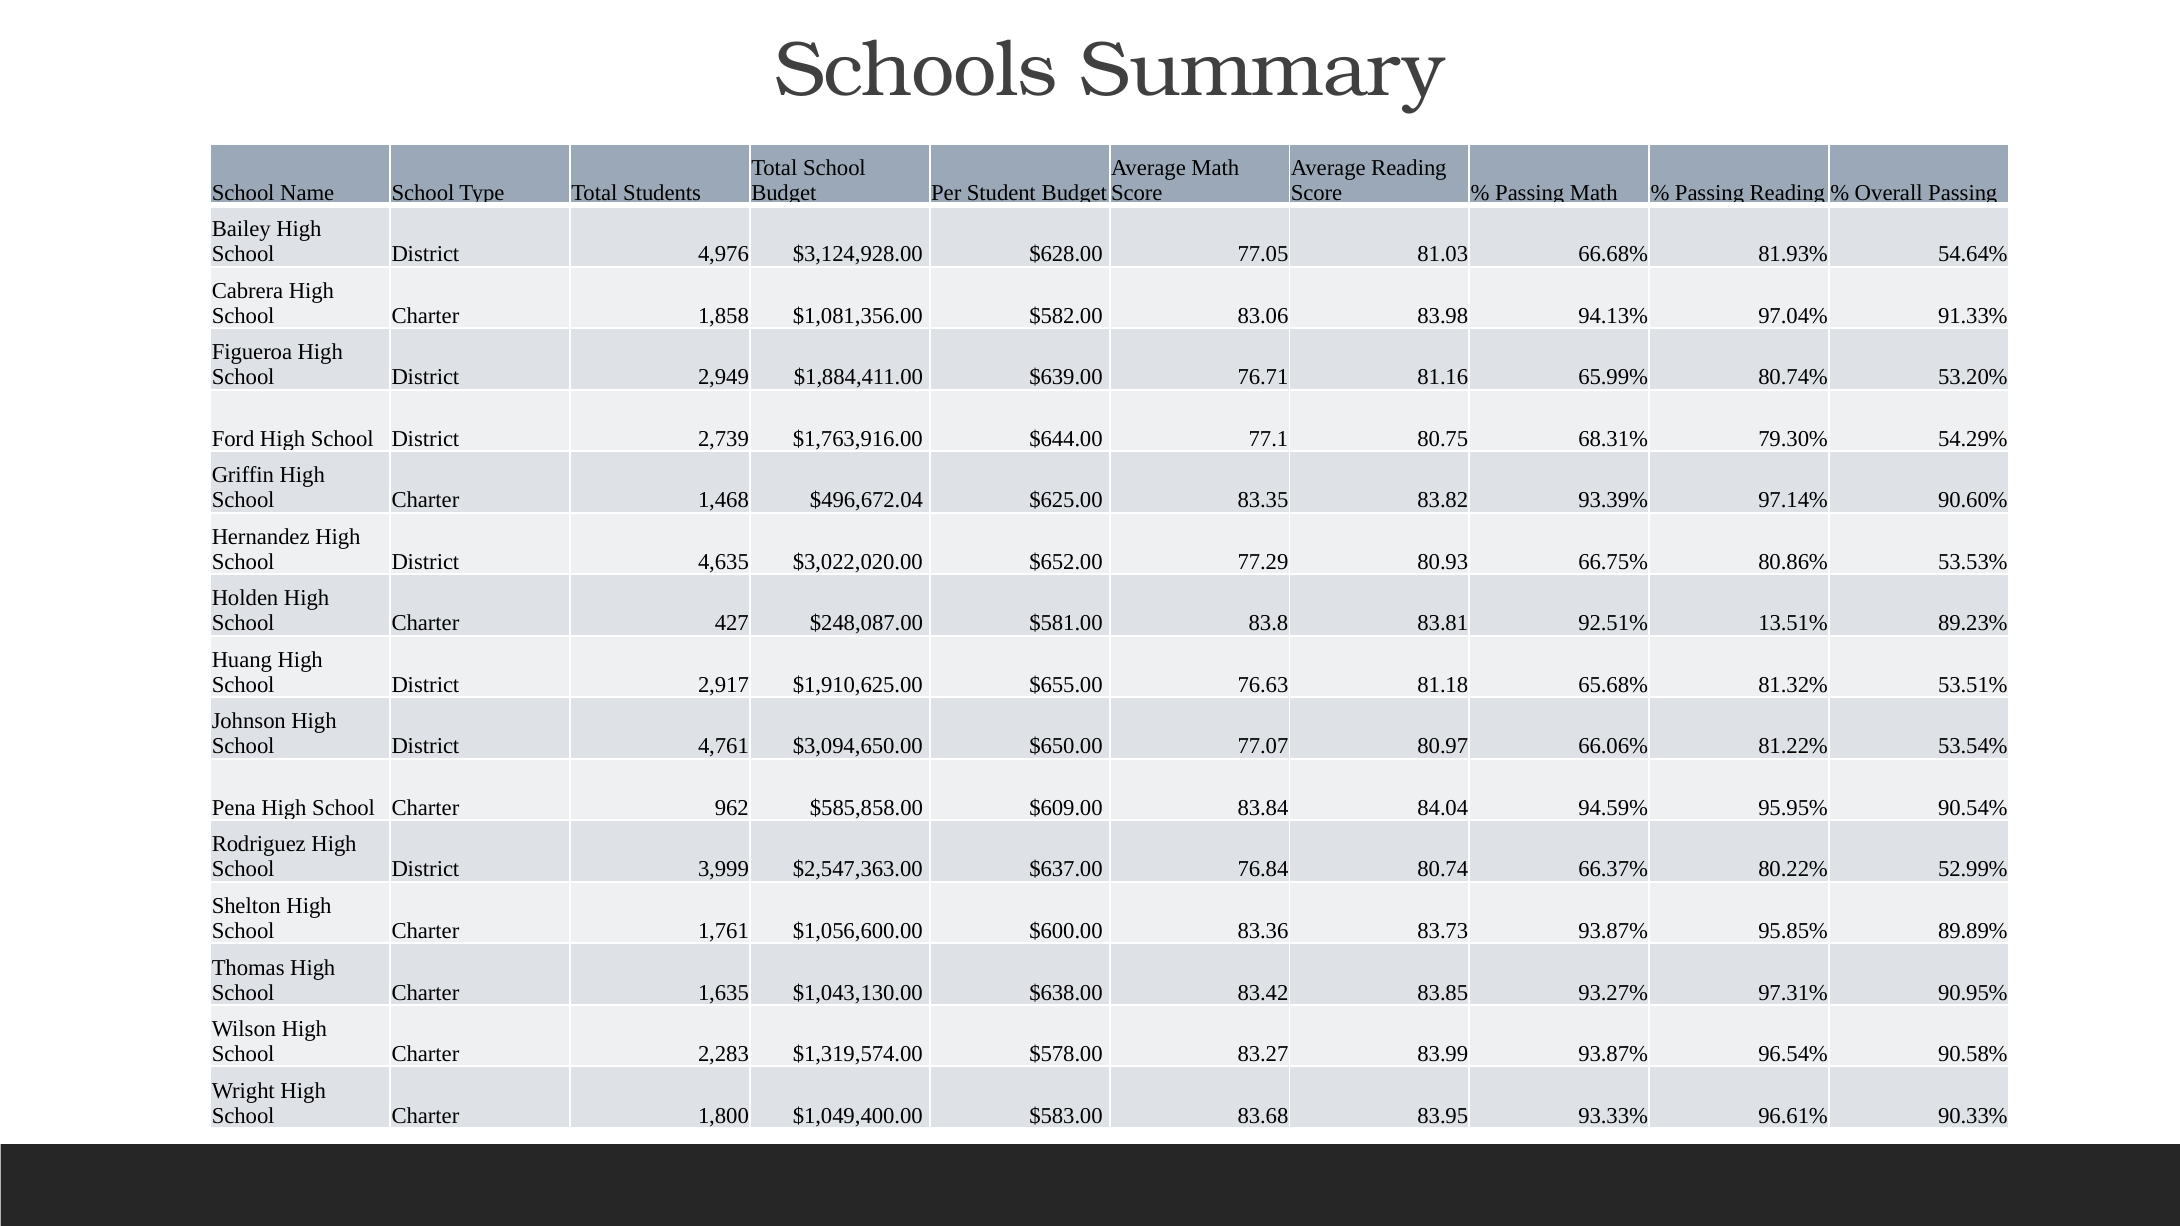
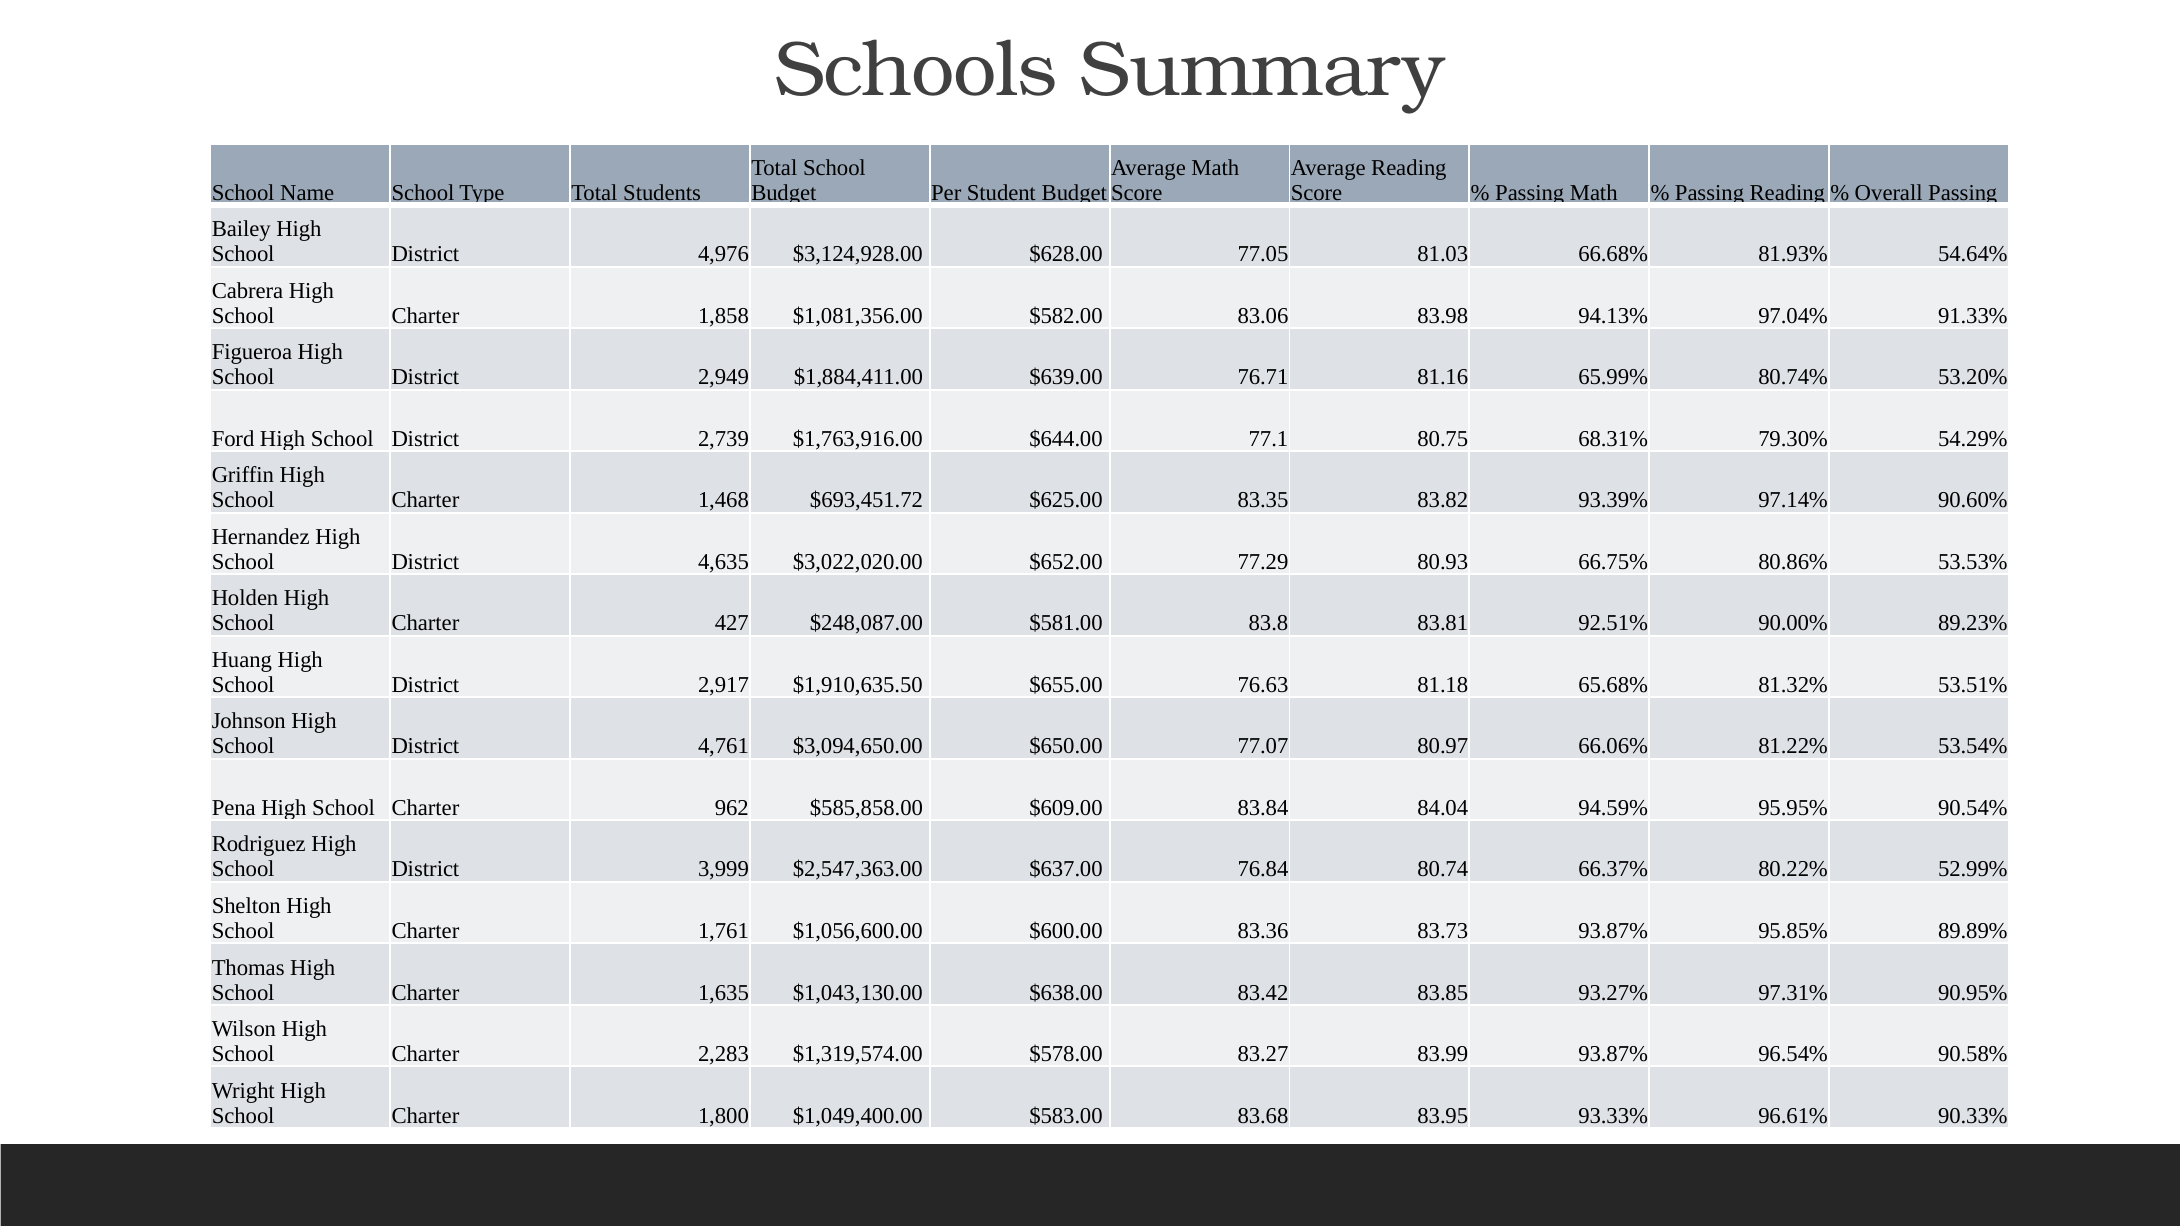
$496,672.04: $496,672.04 -> $693,451.72
13.51%: 13.51% -> 90.00%
$1,910,625.00: $1,910,625.00 -> $1,910,635.50
